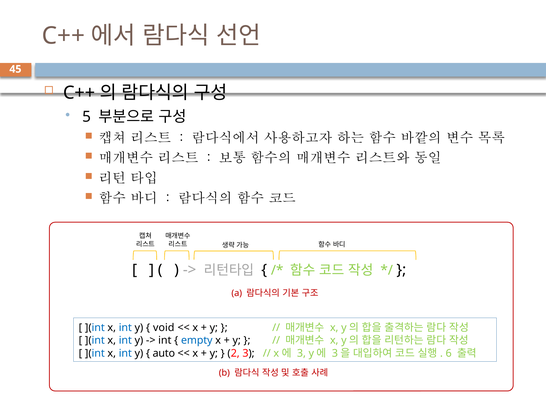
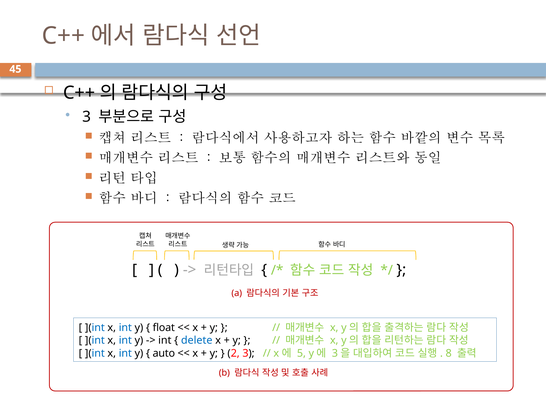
5 at (87, 117): 5 -> 3
void: void -> float
empty: empty -> delete
3 at (301, 353): 3 -> 5
6: 6 -> 8
